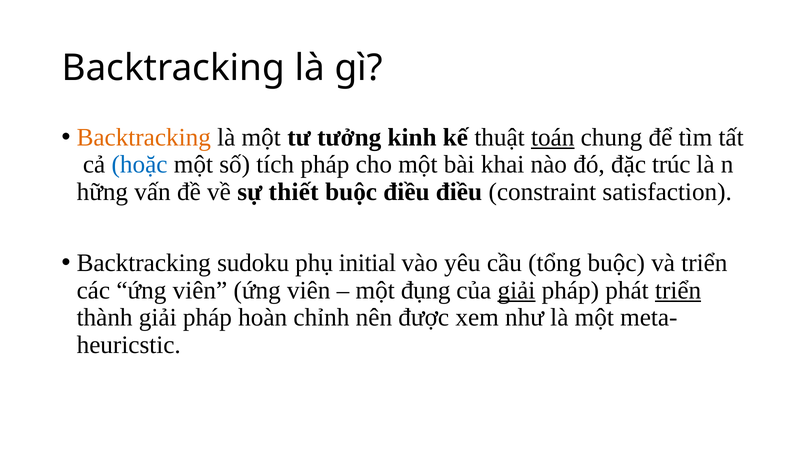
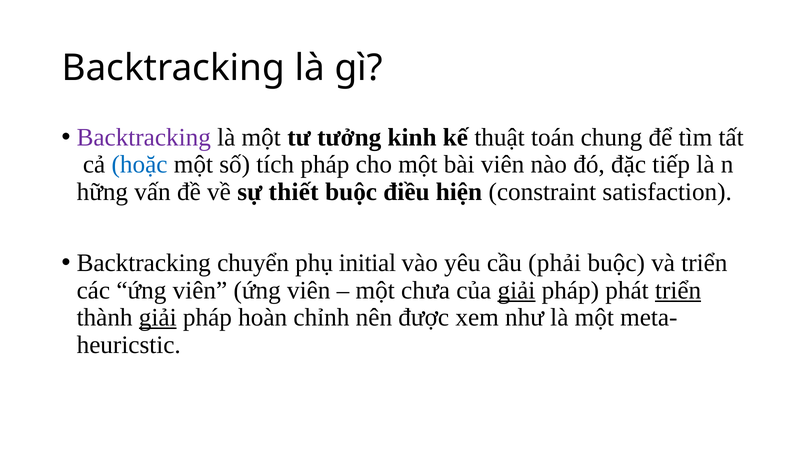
Backtracking at (144, 137) colour: orange -> purple
toán underline: present -> none
bài khai: khai -> viên
trúc: trúc -> tiếp
điều điều: điều -> hiện
sudoku: sudoku -> chuyển
tổng: tổng -> phải
đụng: đụng -> chưa
giải at (158, 318) underline: none -> present
